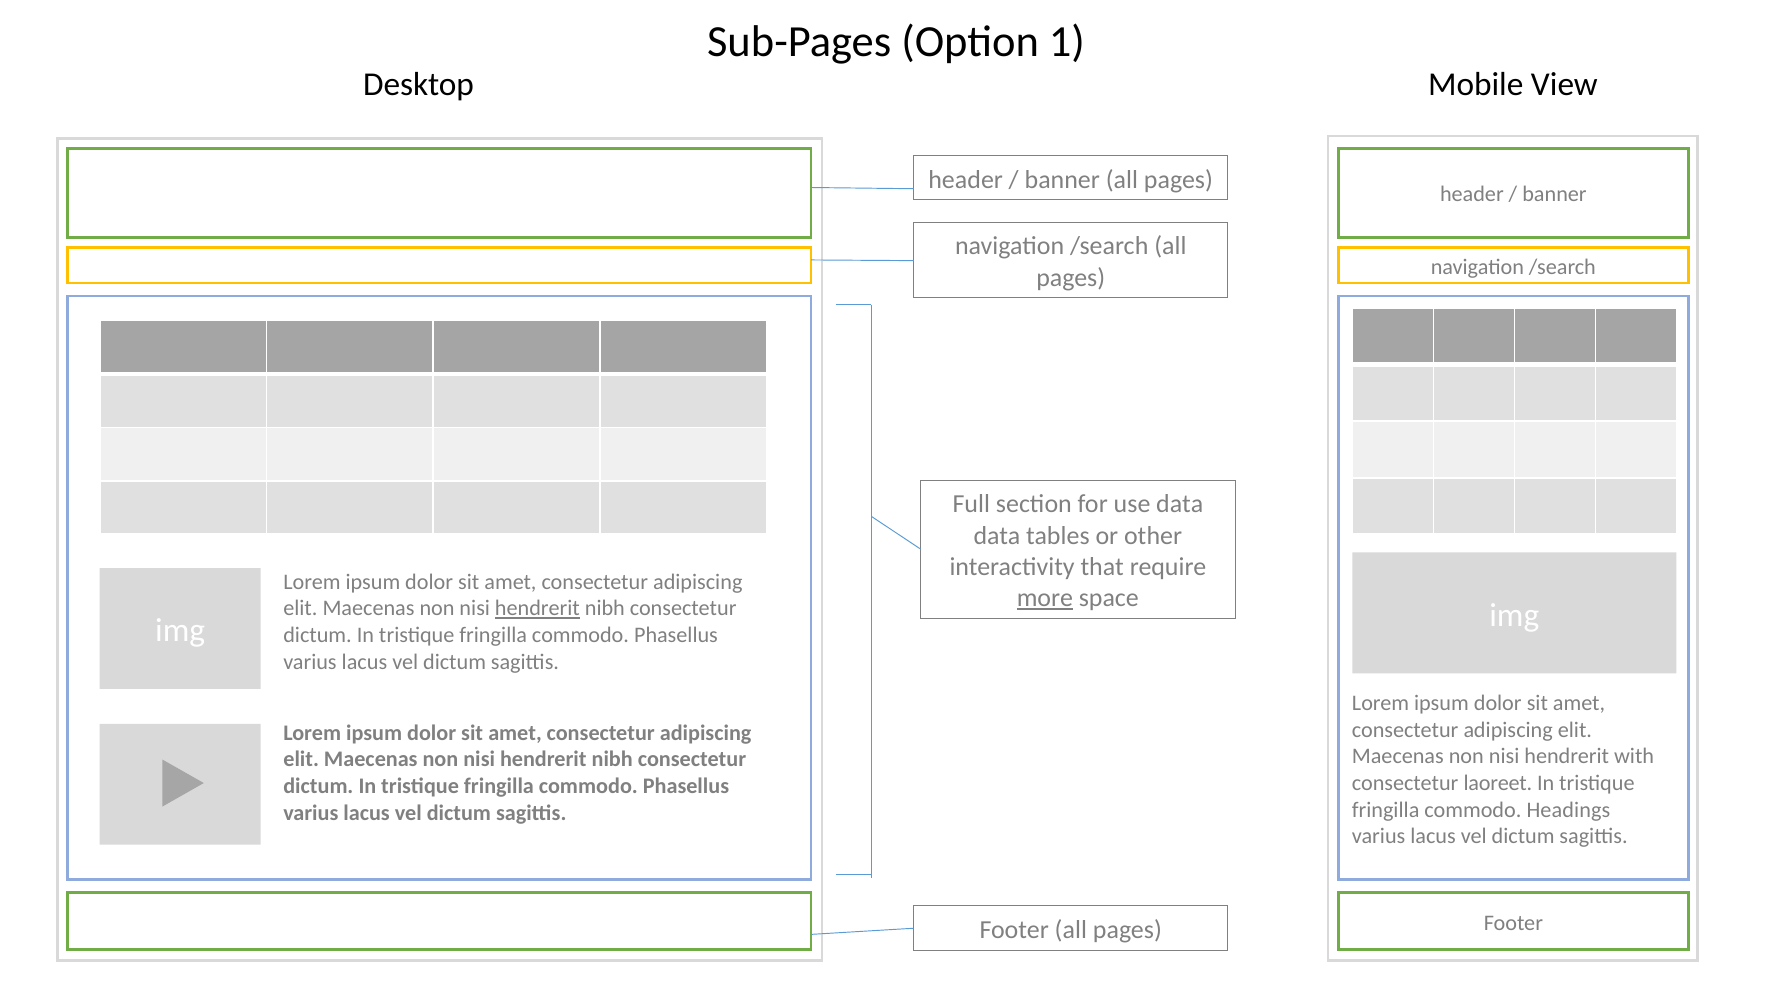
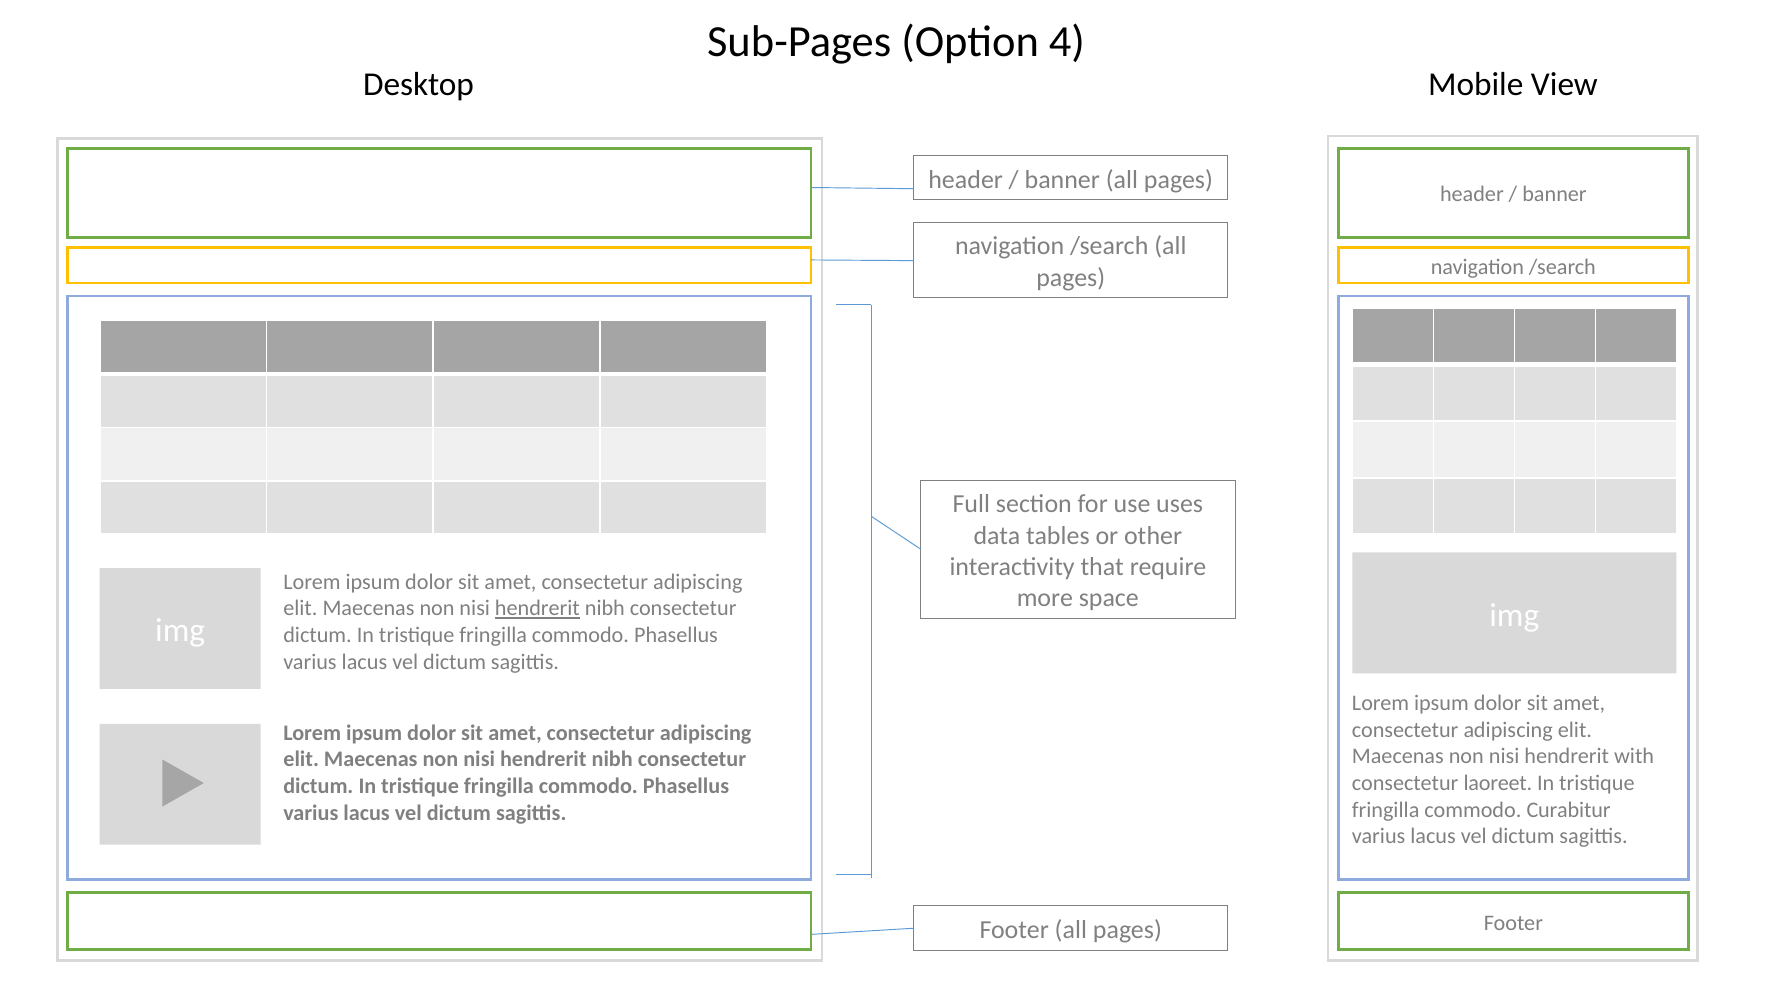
1: 1 -> 4
use data: data -> uses
more underline: present -> none
Headings: Headings -> Curabitur
